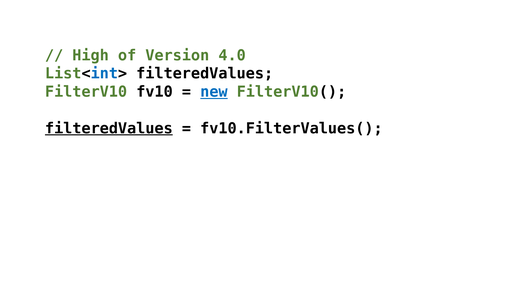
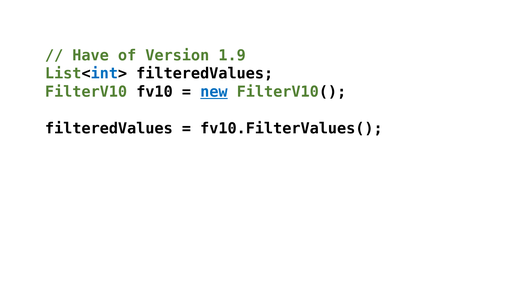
High: High -> Have
4.0: 4.0 -> 1.9
filteredValues at (109, 128) underline: present -> none
